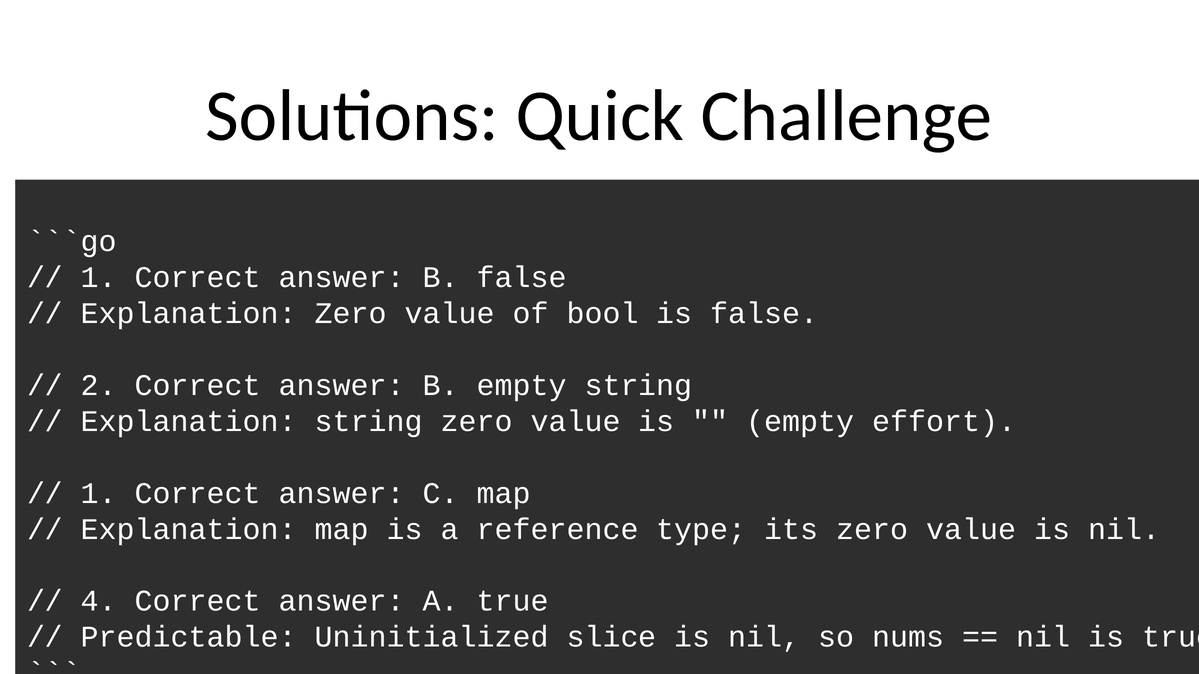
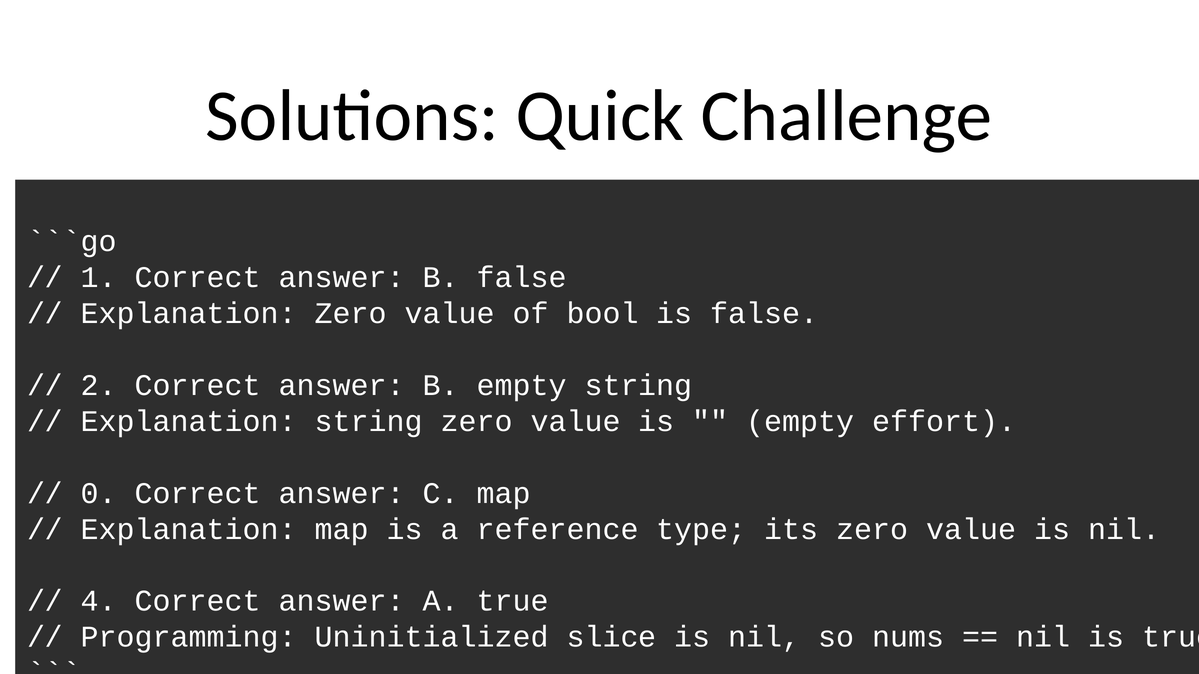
1 at (99, 494): 1 -> 0
Predictable: Predictable -> Programming
